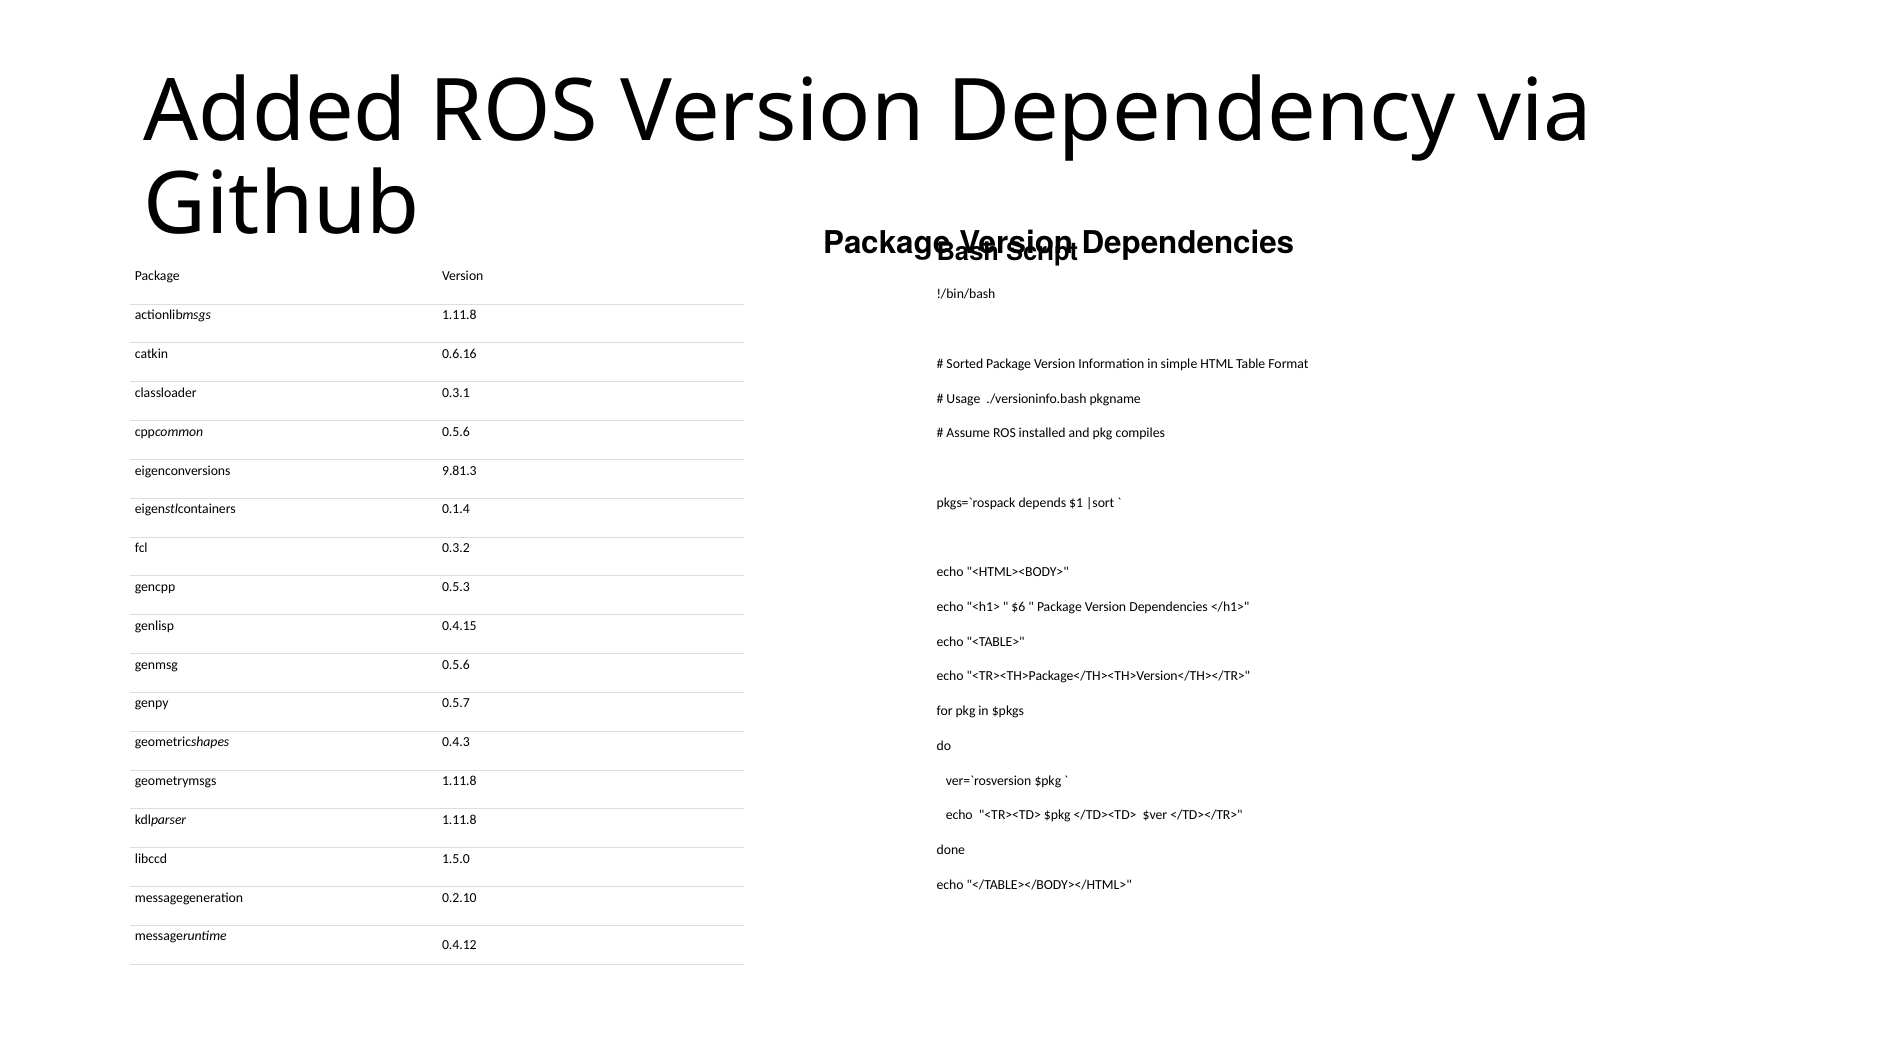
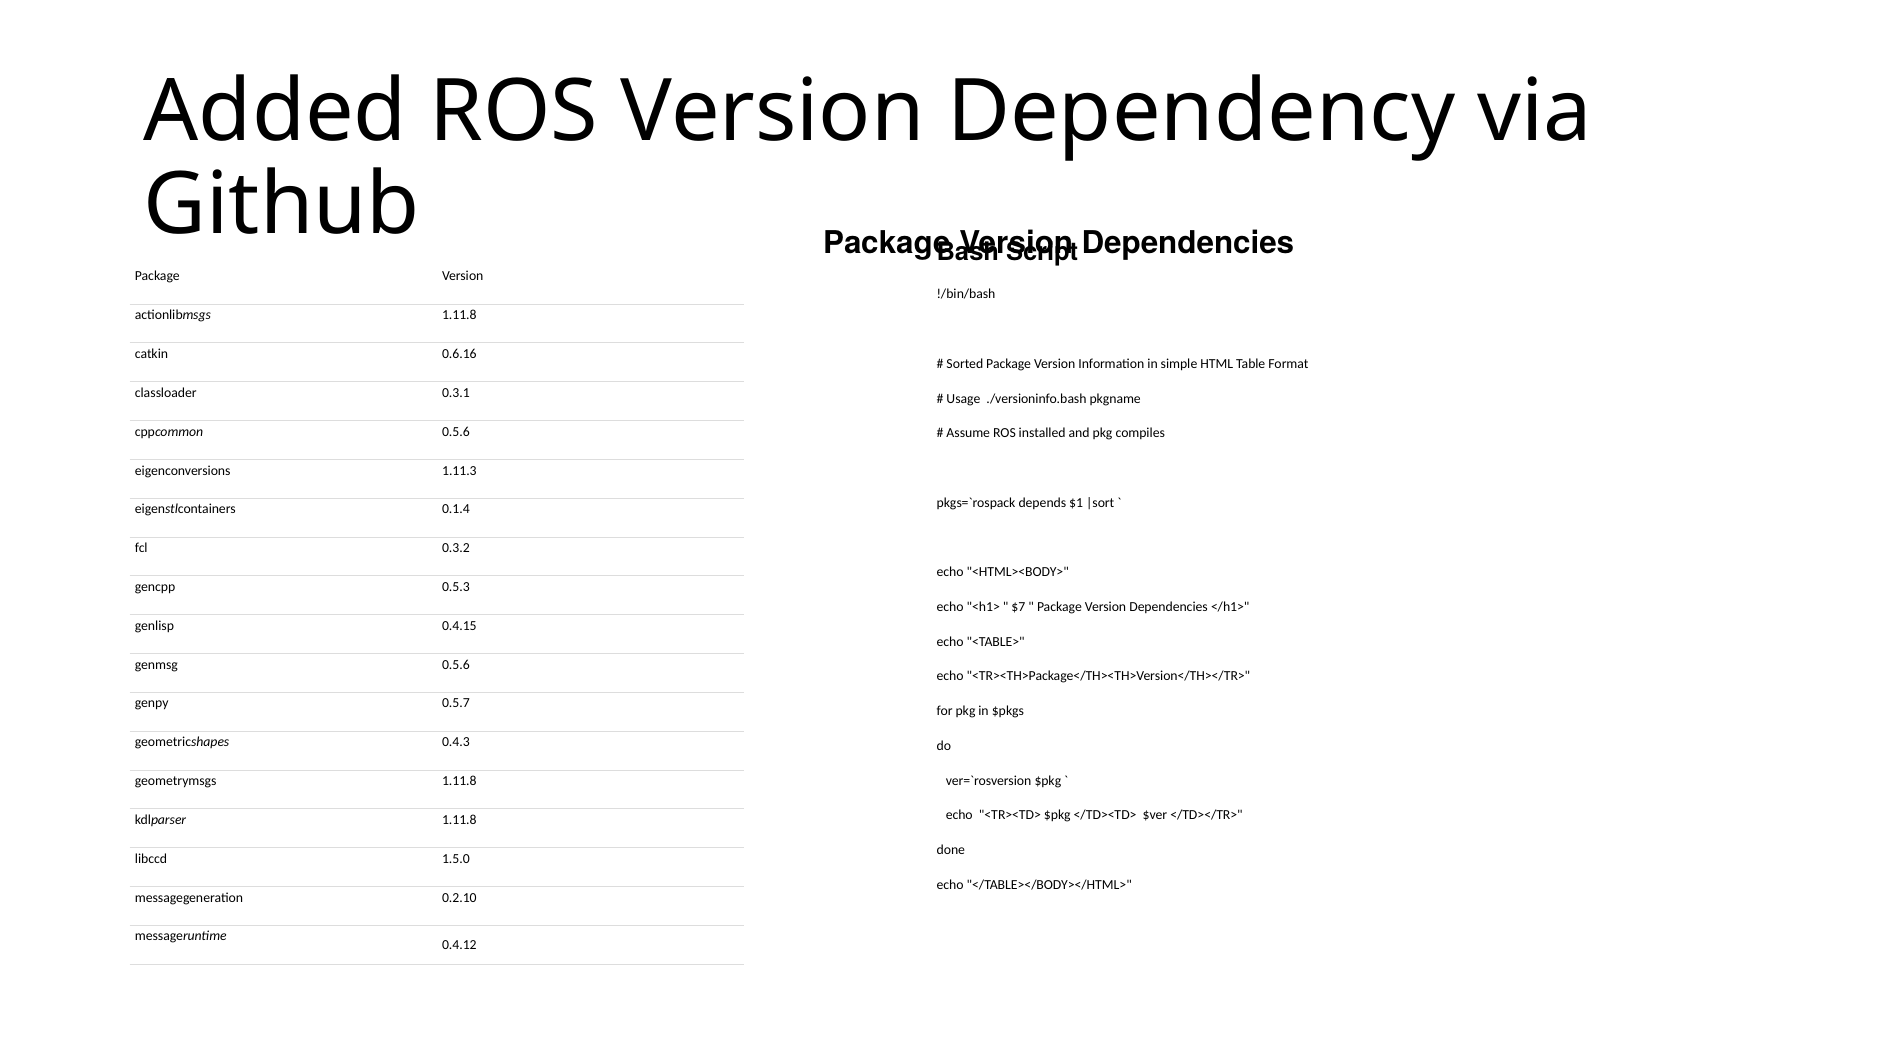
9.81.3: 9.81.3 -> 1.11.3
$6: $6 -> $7
